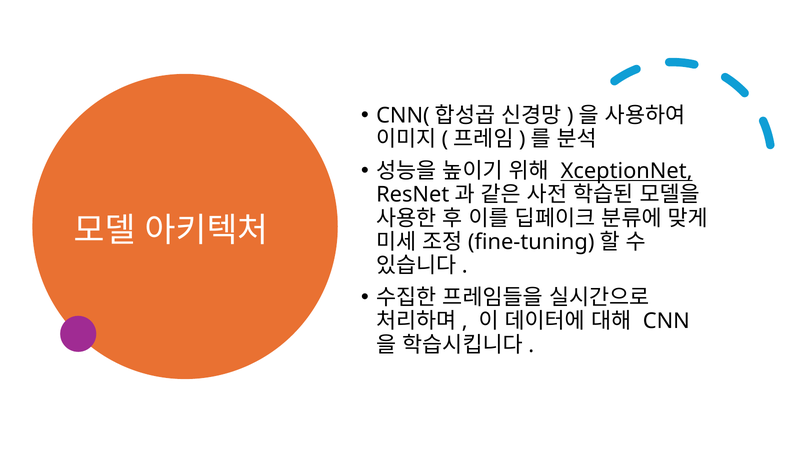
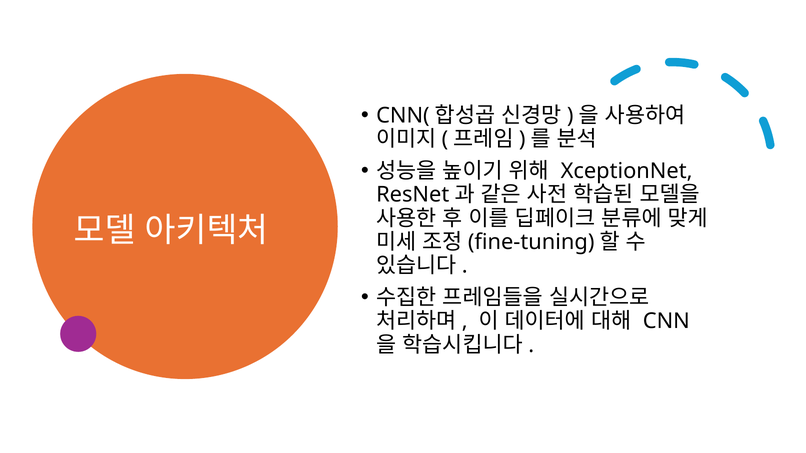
XceptionNet underline: present -> none
